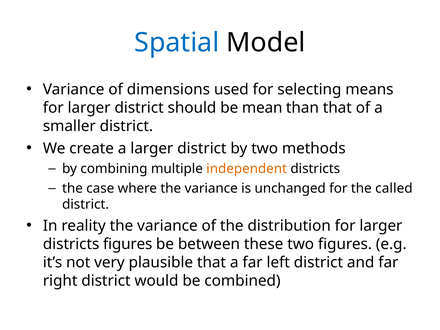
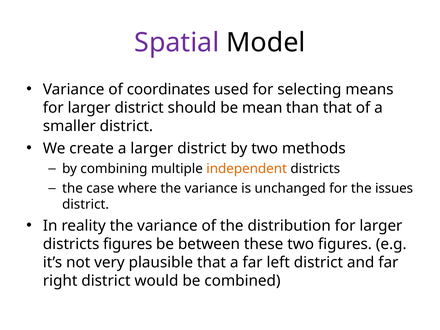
Spatial colour: blue -> purple
dimensions: dimensions -> coordinates
called: called -> issues
